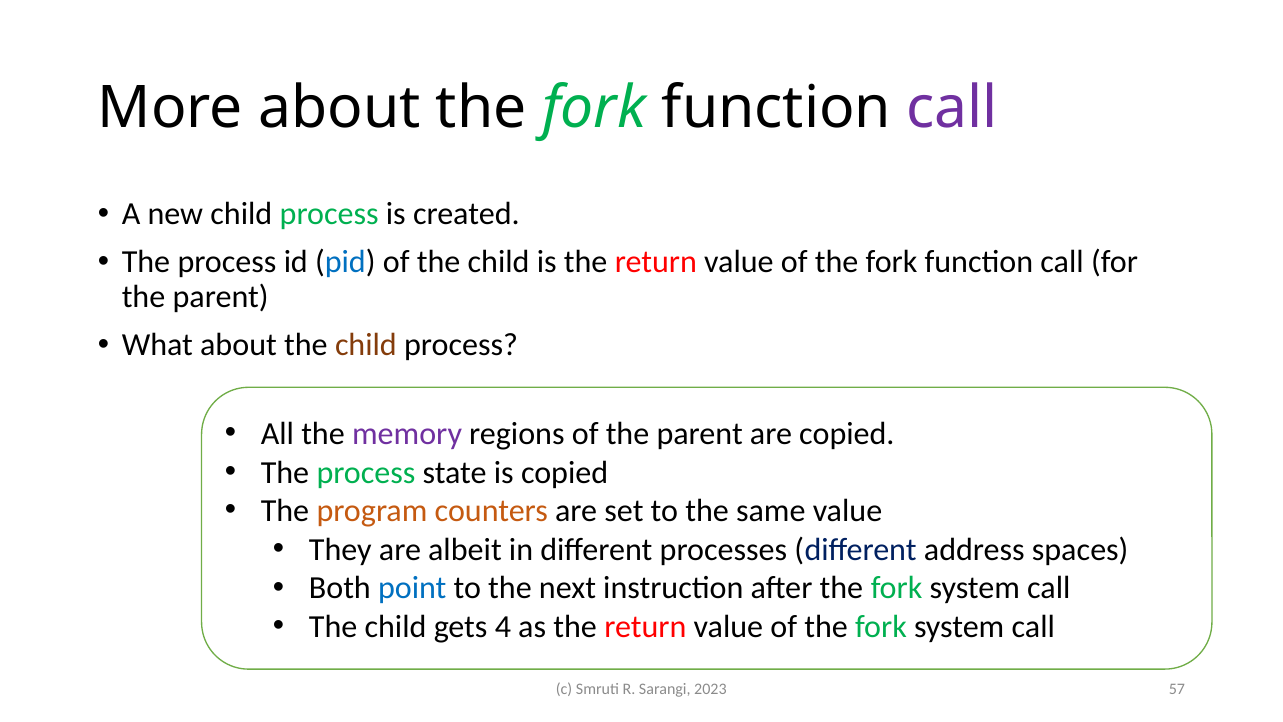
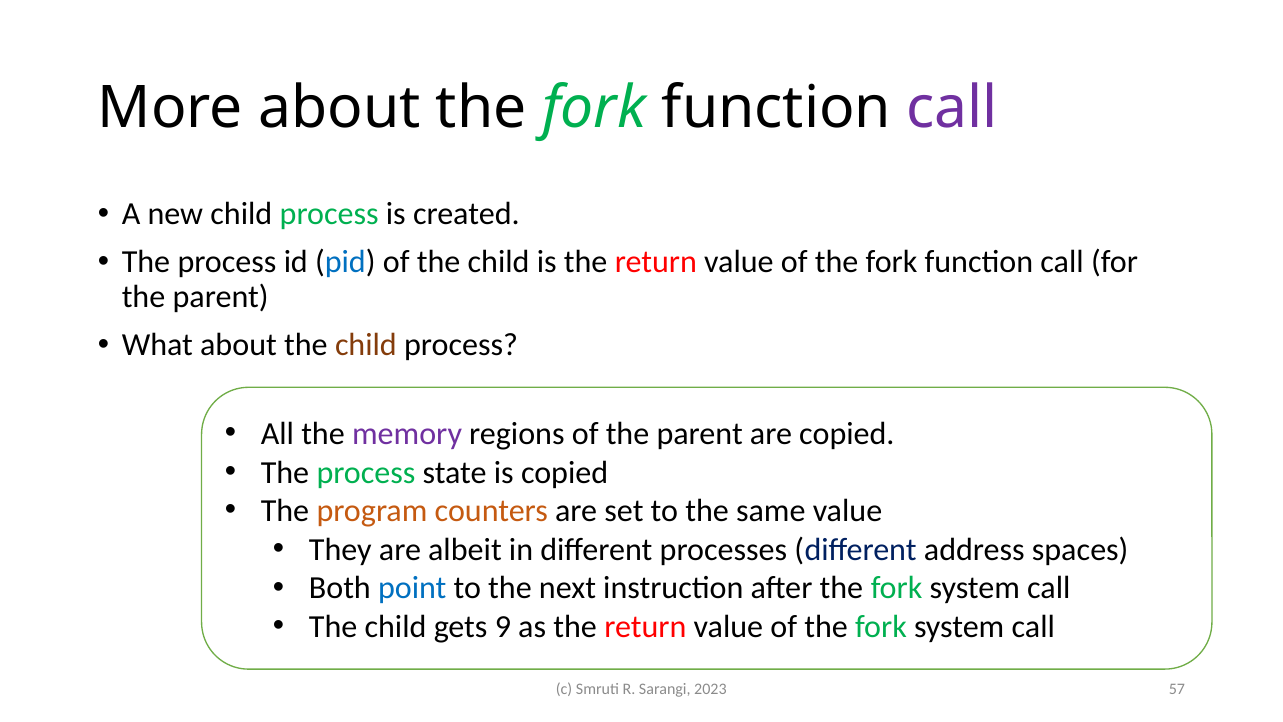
4: 4 -> 9
